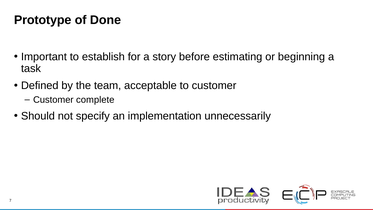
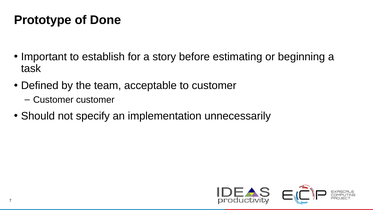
Customer complete: complete -> customer
